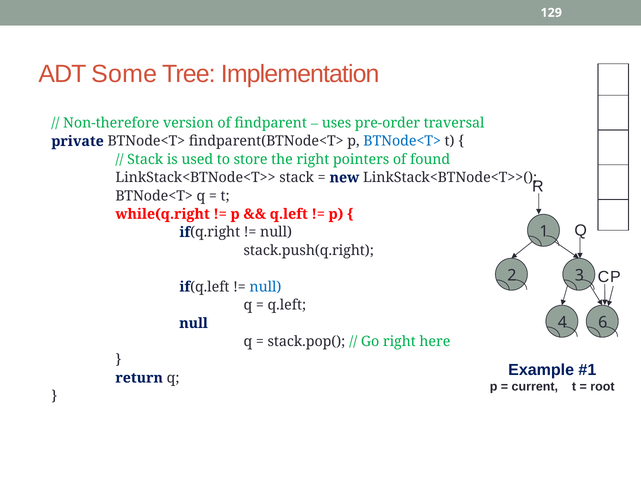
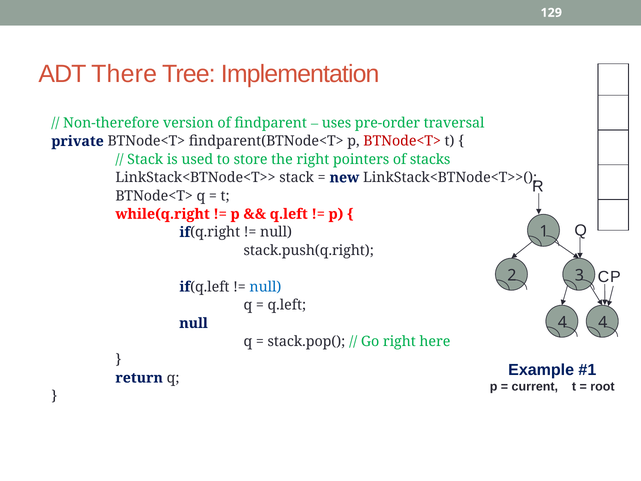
Some: Some -> There
BTNode<T> at (402, 141) colour: blue -> red
found: found -> stacks
4 6: 6 -> 4
